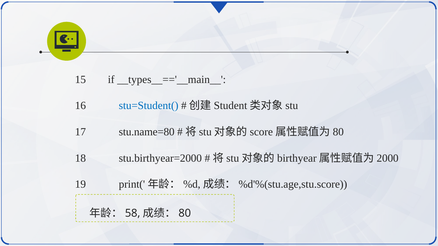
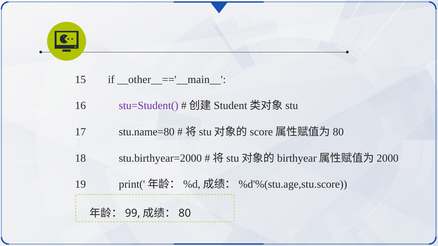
__types__=='__main__: __types__=='__main__ -> __other__=='__main__
stu=Student( colour: blue -> purple
58: 58 -> 99
